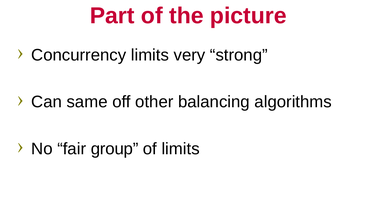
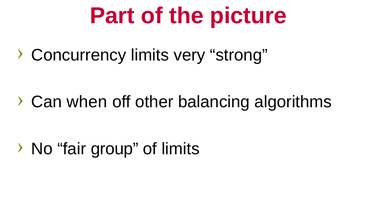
same: same -> when
